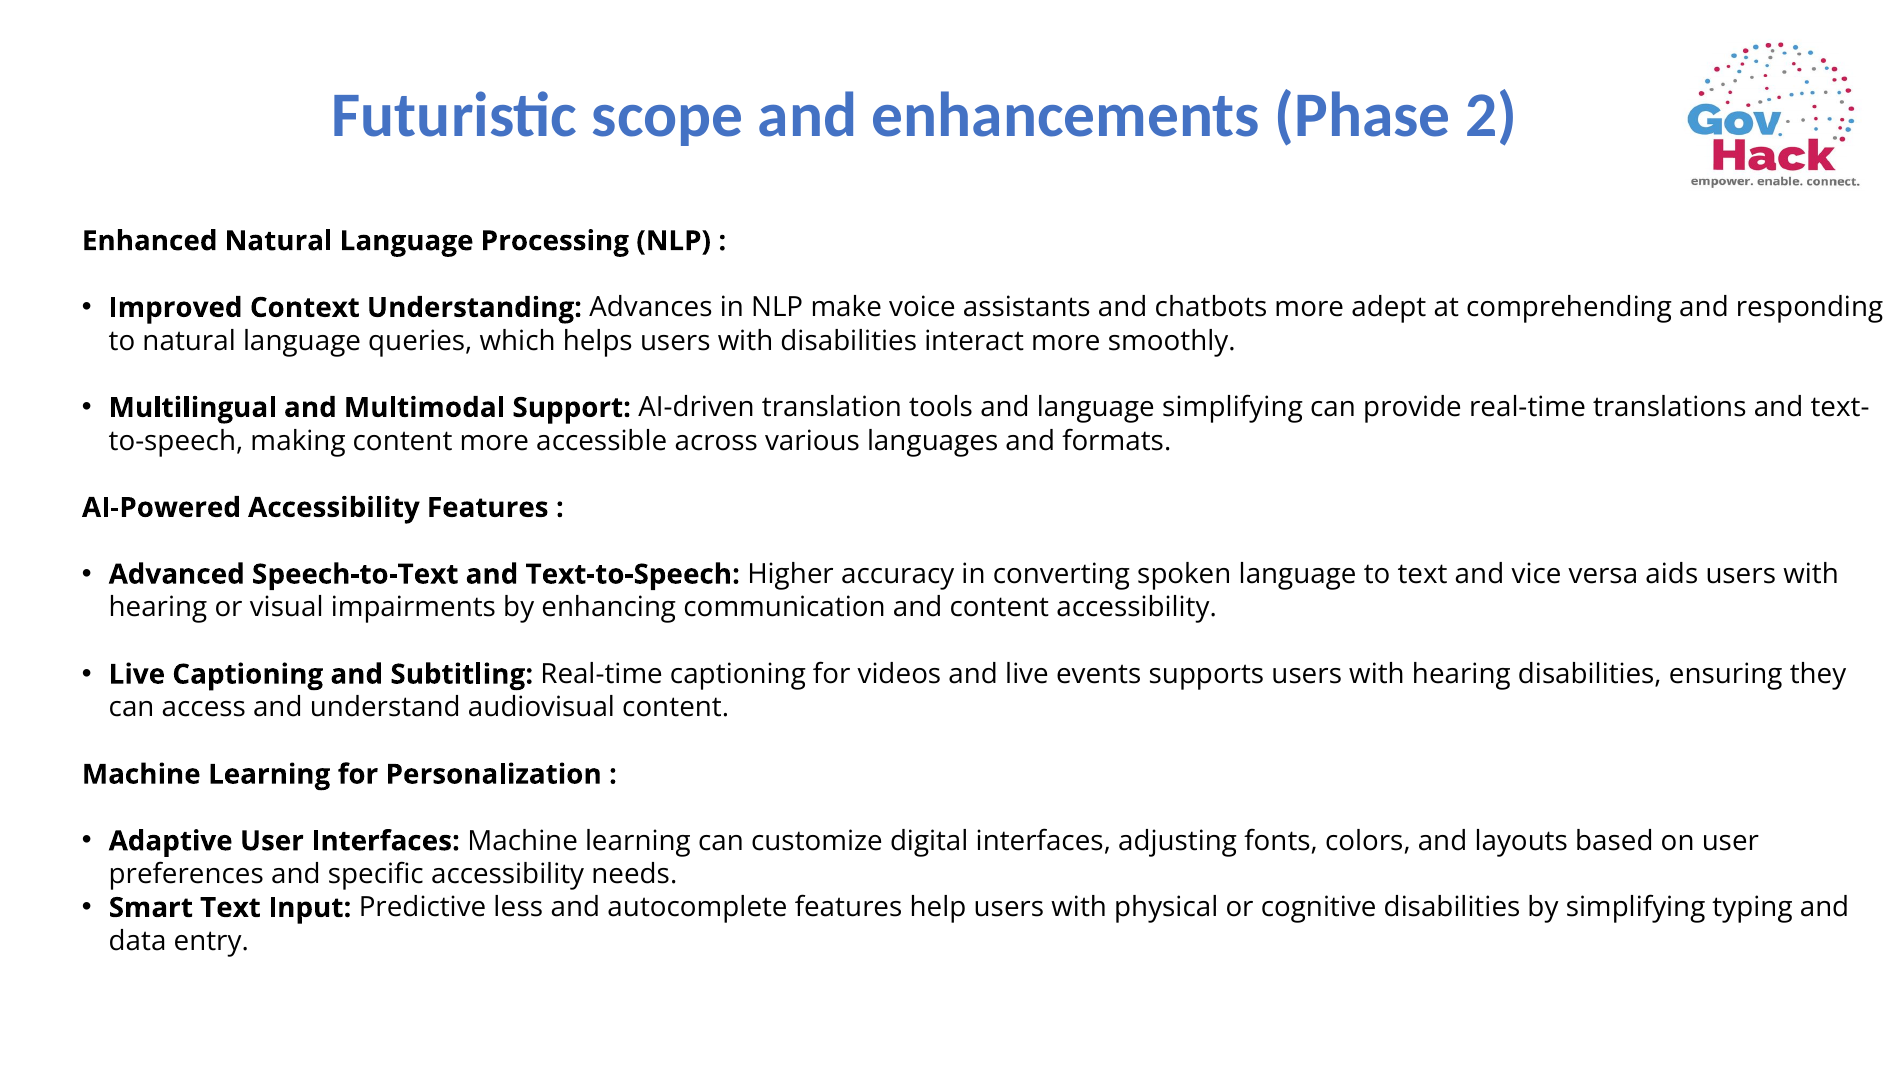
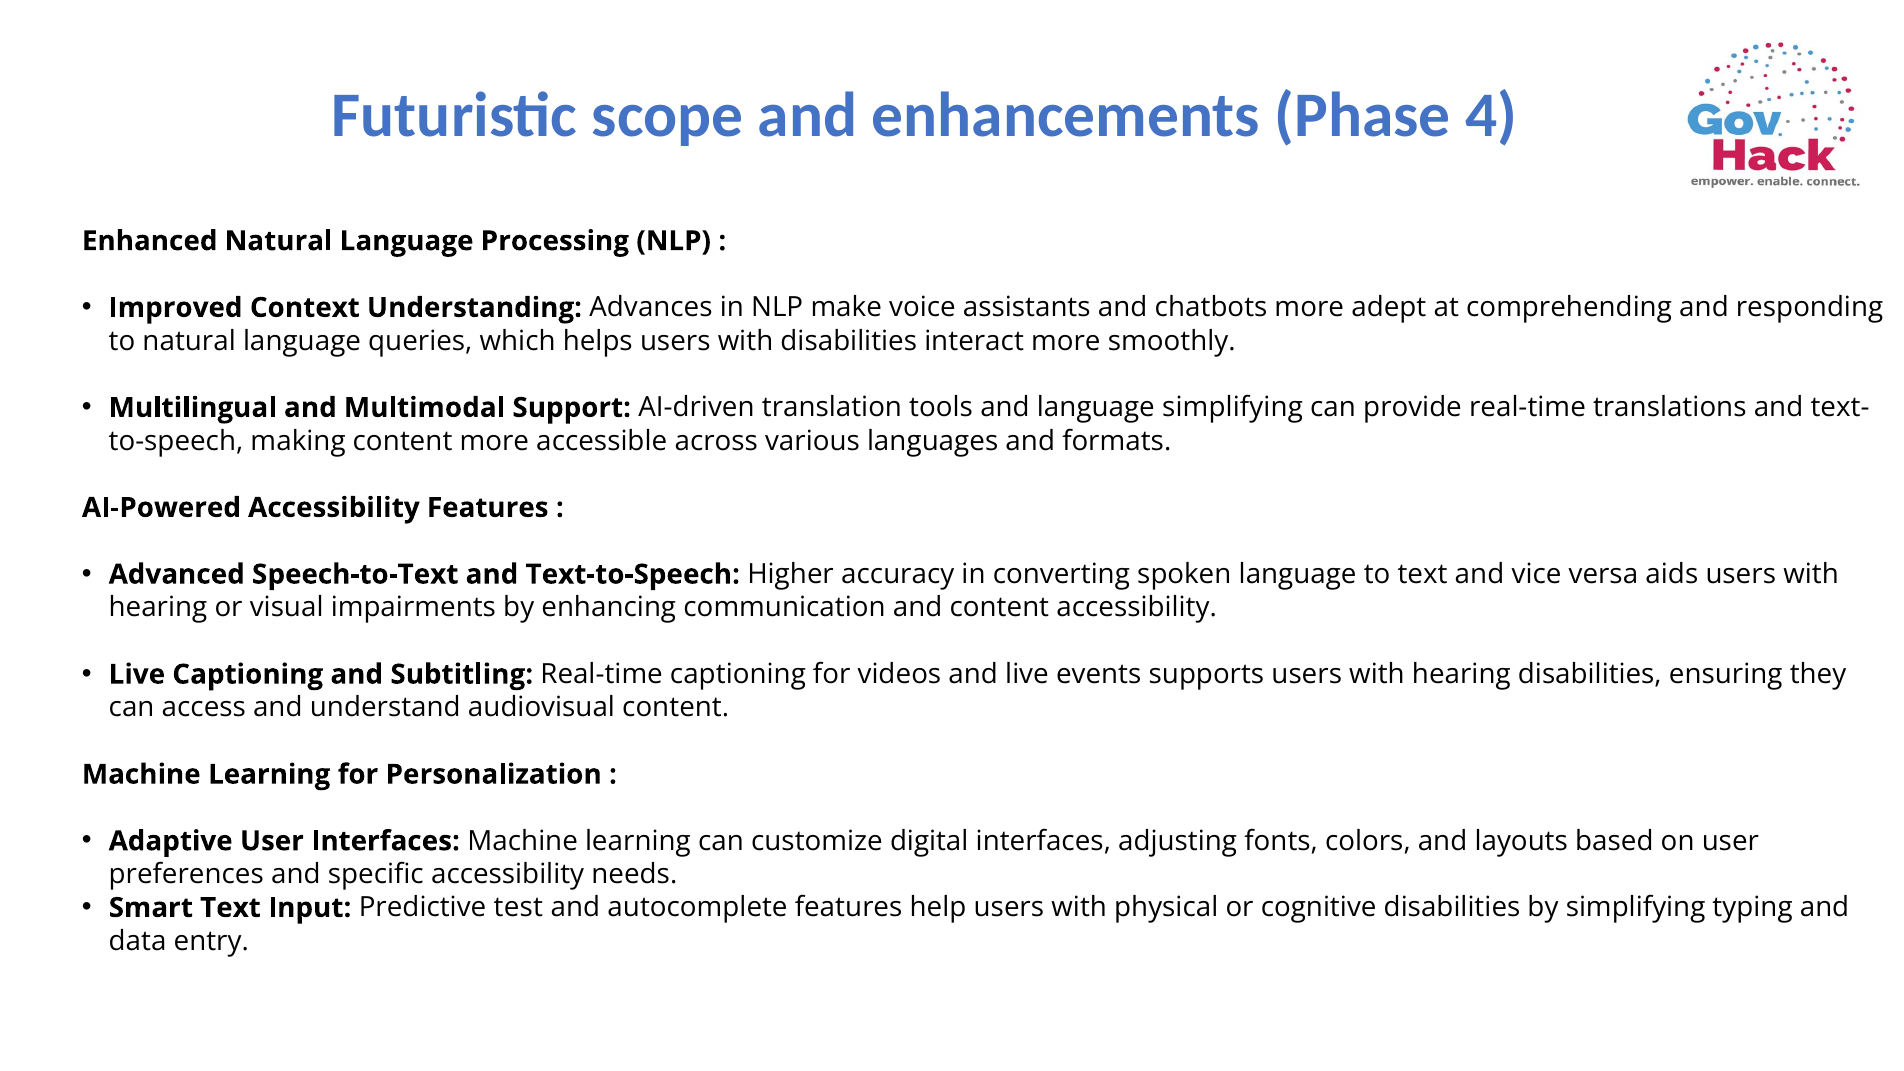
2: 2 -> 4
less: less -> test
